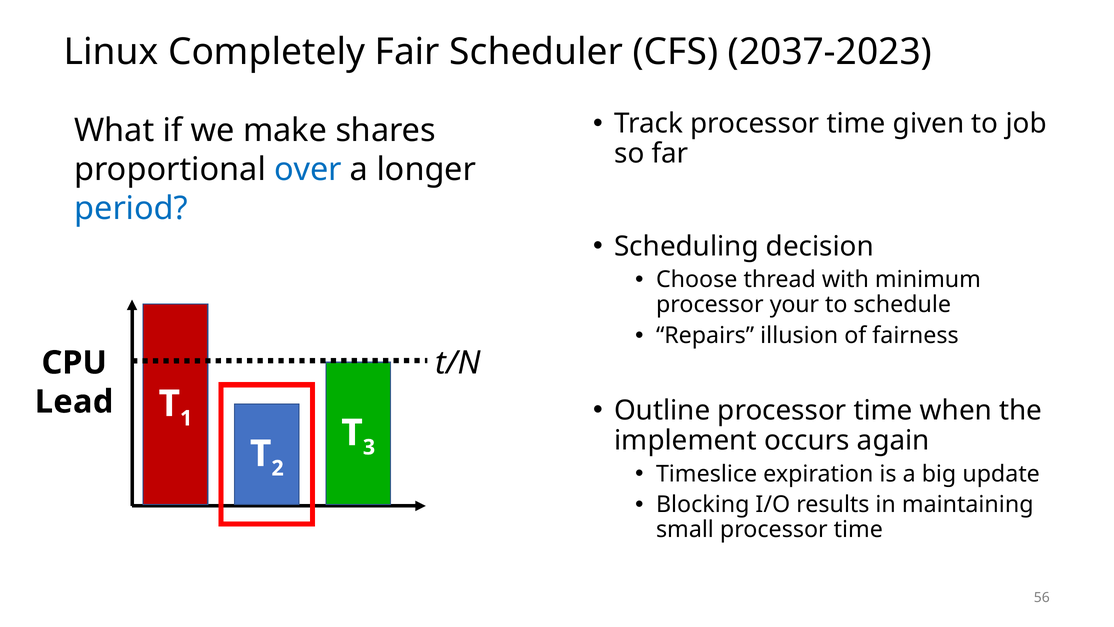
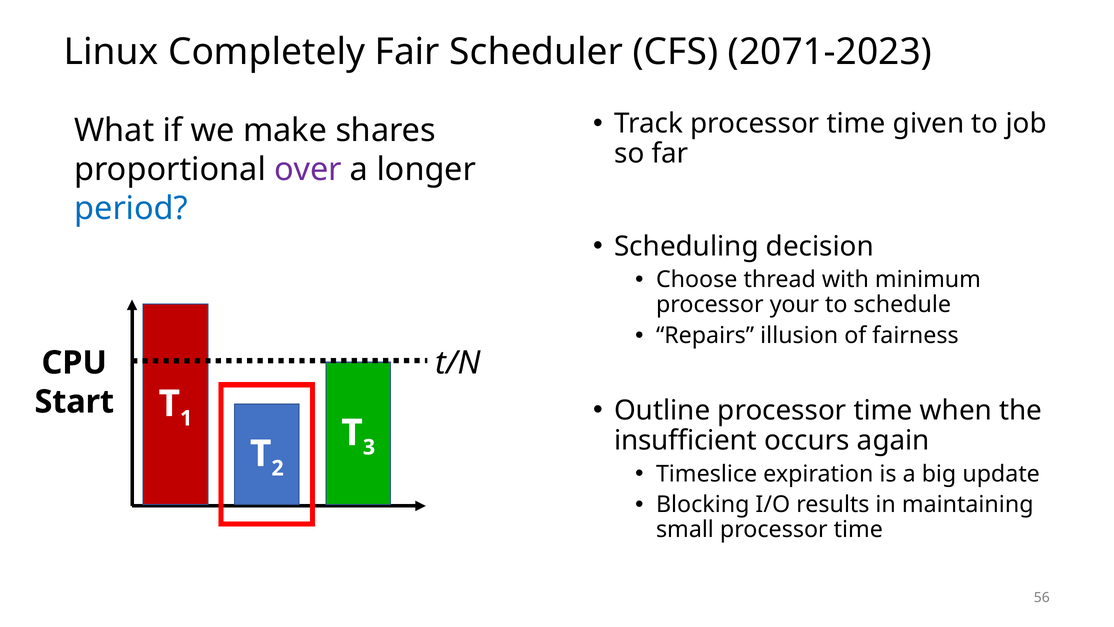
2037-2023: 2037-2023 -> 2071-2023
over colour: blue -> purple
Lead: Lead -> Start
implement: implement -> insufficient
